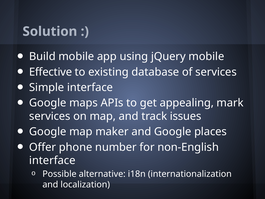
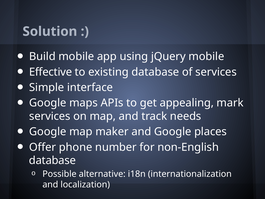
issues: issues -> needs
interface at (52, 160): interface -> database
